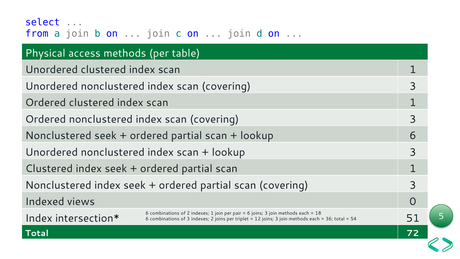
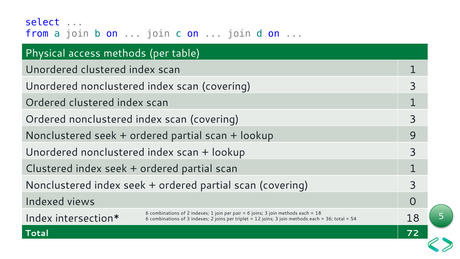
lookup 6: 6 -> 9
51 at (413, 218): 51 -> 18
